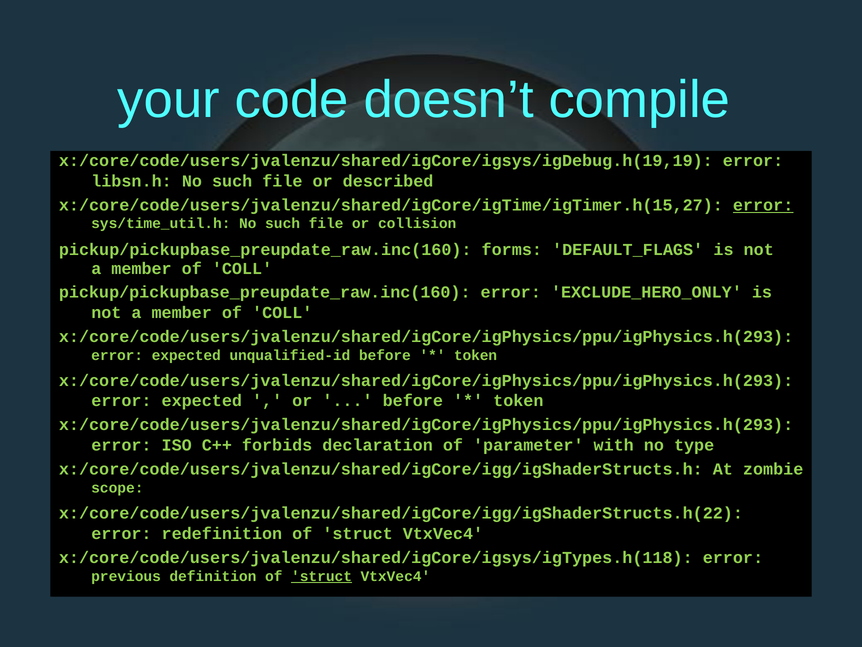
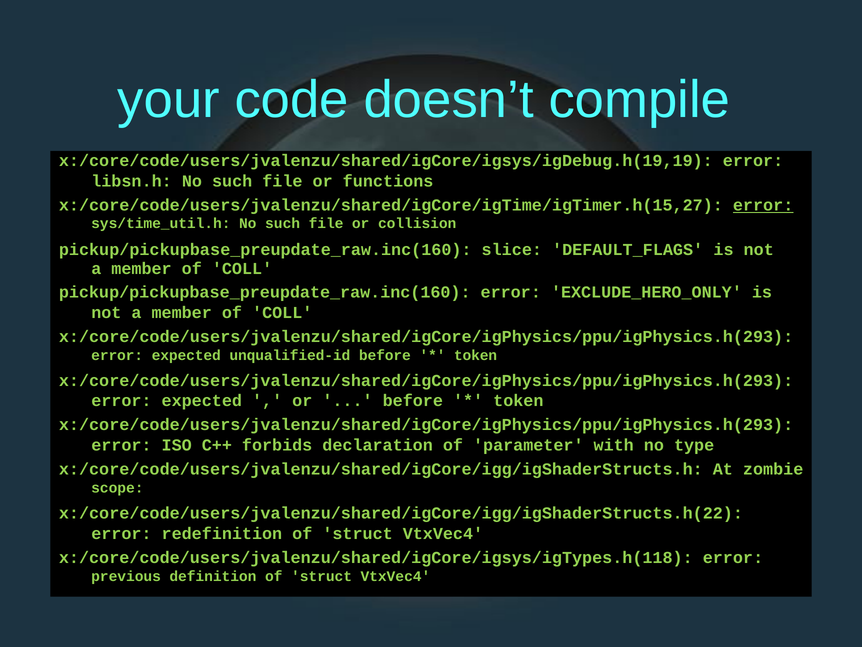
described: described -> functions
forms: forms -> slice
struct at (322, 576) underline: present -> none
